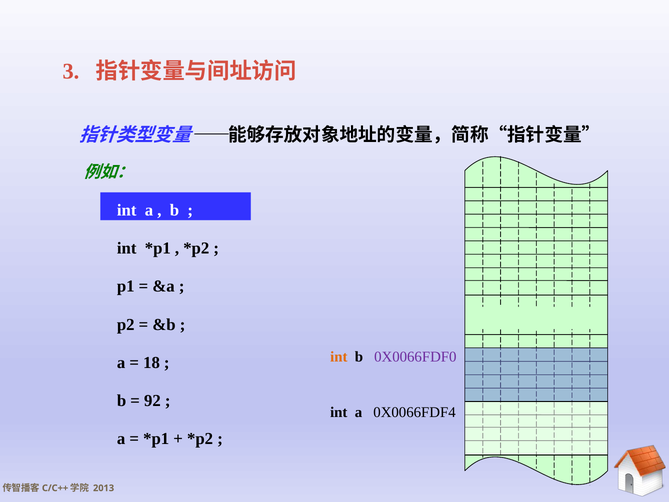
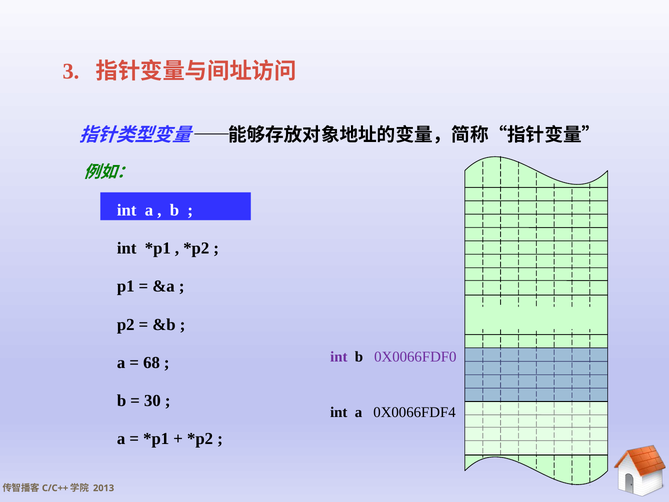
int at (339, 357) colour: orange -> purple
18: 18 -> 68
92: 92 -> 30
